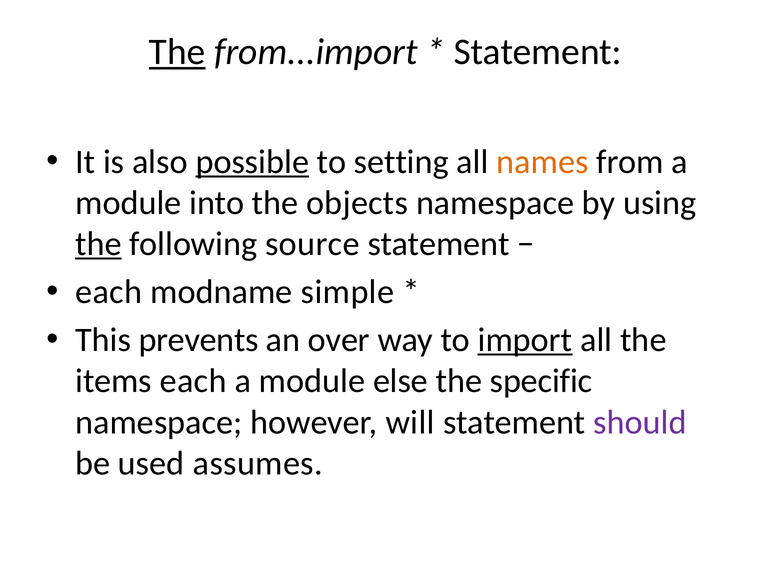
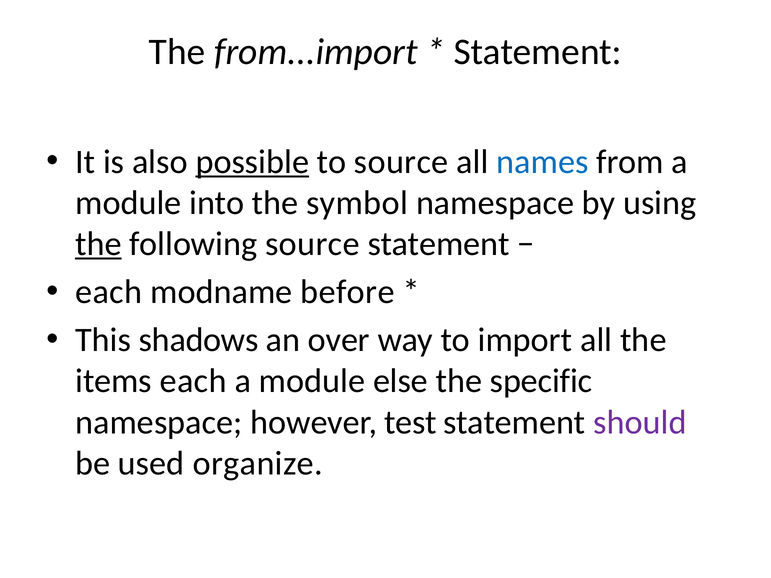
The at (177, 52) underline: present -> none
to setting: setting -> source
names colour: orange -> blue
objects: objects -> symbol
simple: simple -> before
prevents: prevents -> shadows
import underline: present -> none
will: will -> test
assumes: assumes -> organize
